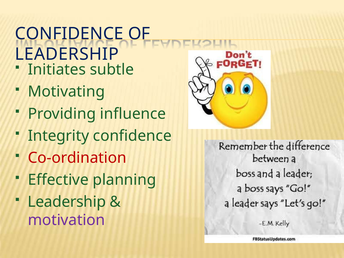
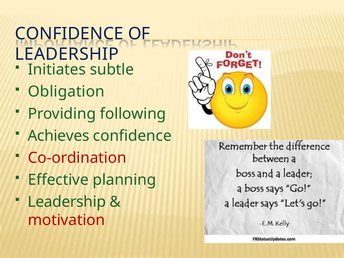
Motivating: Motivating -> Obligation
influence: influence -> following
Integrity: Integrity -> Achieves
motivation colour: purple -> red
